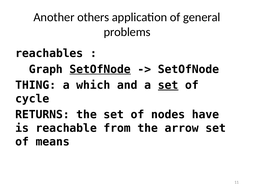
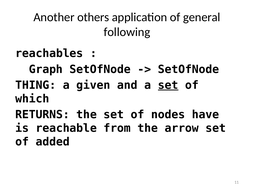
problems: problems -> following
SetOfNode at (100, 69) underline: present -> none
which: which -> given
cycle: cycle -> which
means: means -> added
